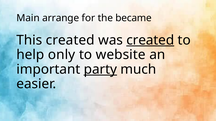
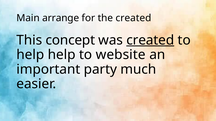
the became: became -> created
This created: created -> concept
help only: only -> help
party underline: present -> none
